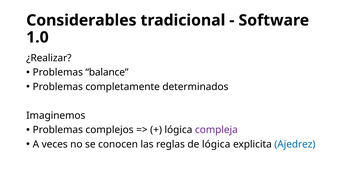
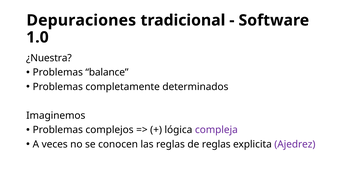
Considerables: Considerables -> Depuraciones
¿Realizar: ¿Realizar -> ¿Nuestra
de lógica: lógica -> reglas
Ajedrez colour: blue -> purple
